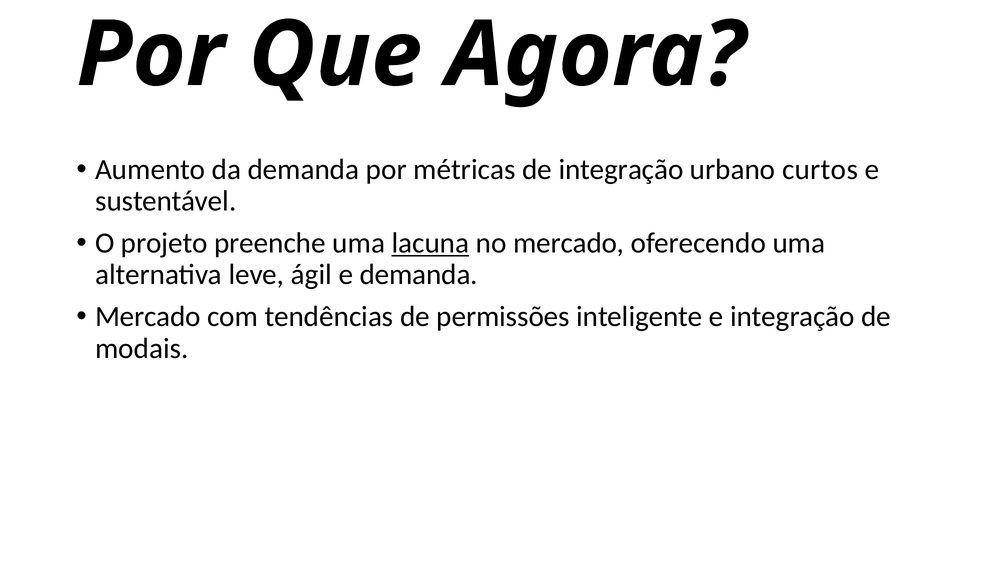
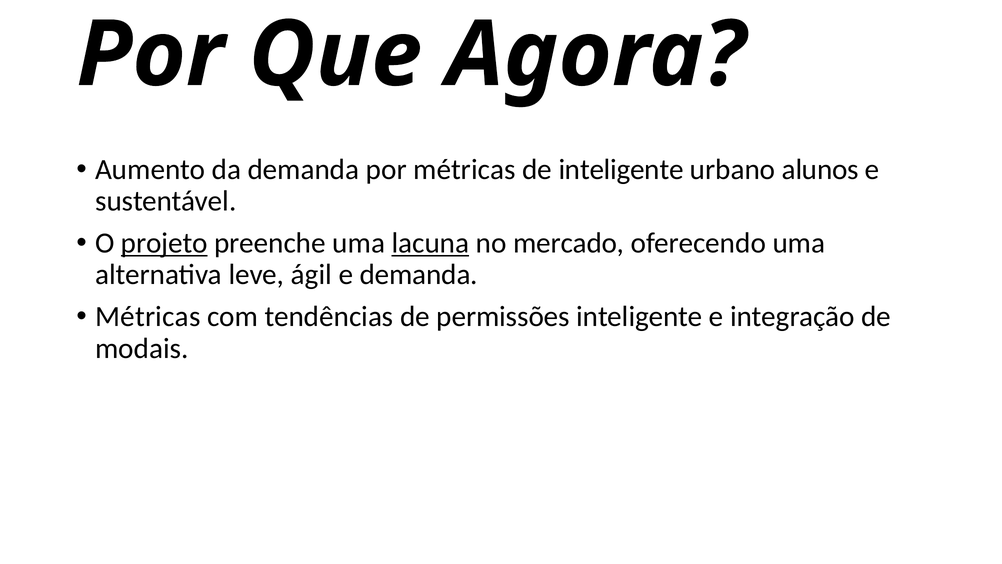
de integração: integração -> inteligente
curtos: curtos -> alunos
projeto underline: none -> present
Mercado at (148, 317): Mercado -> Métricas
